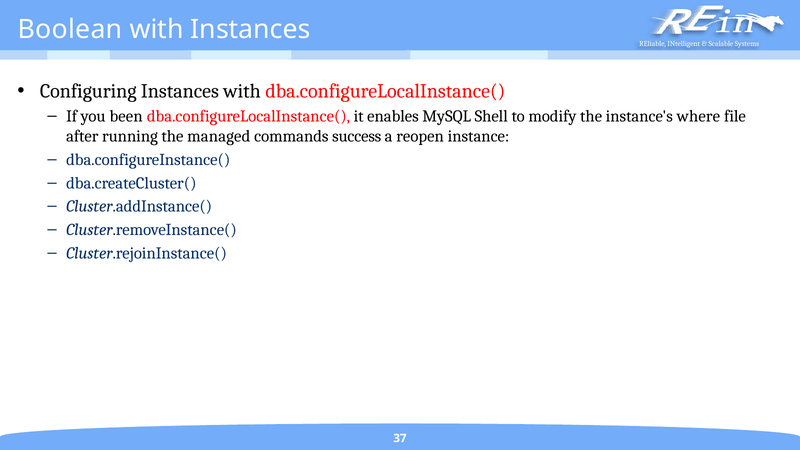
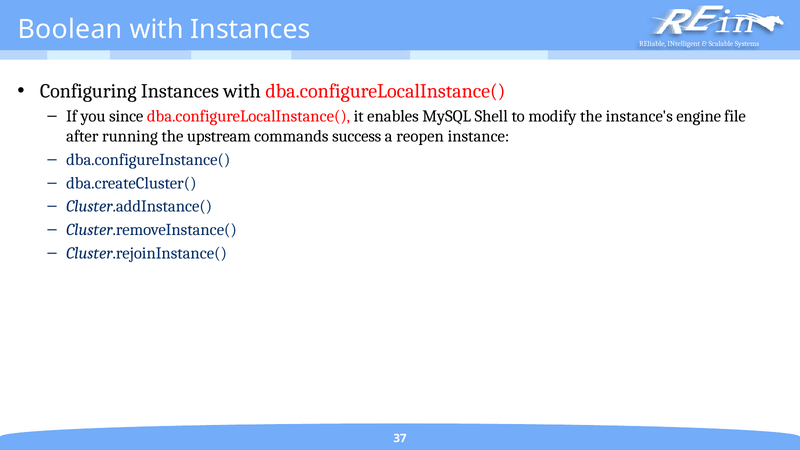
been: been -> since
where: where -> engine
managed: managed -> upstream
